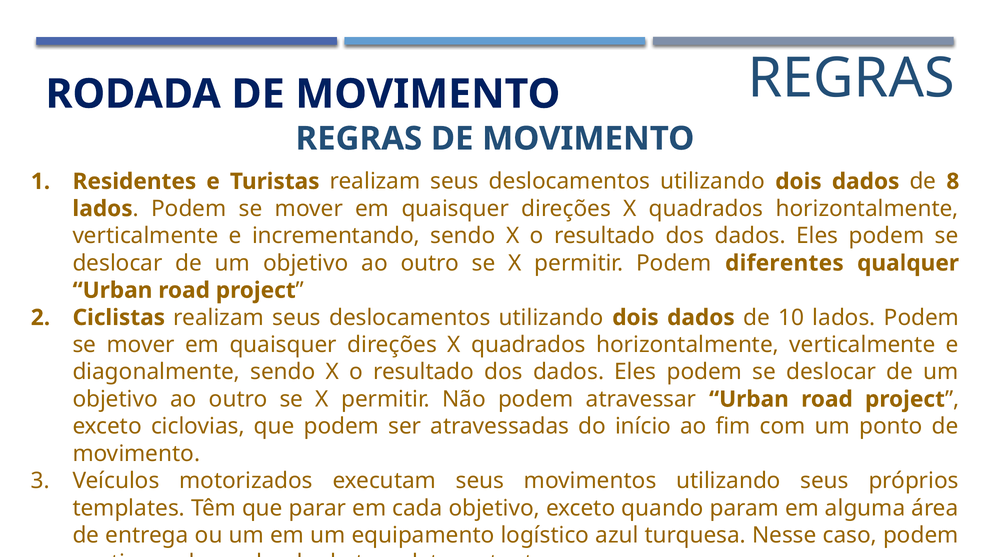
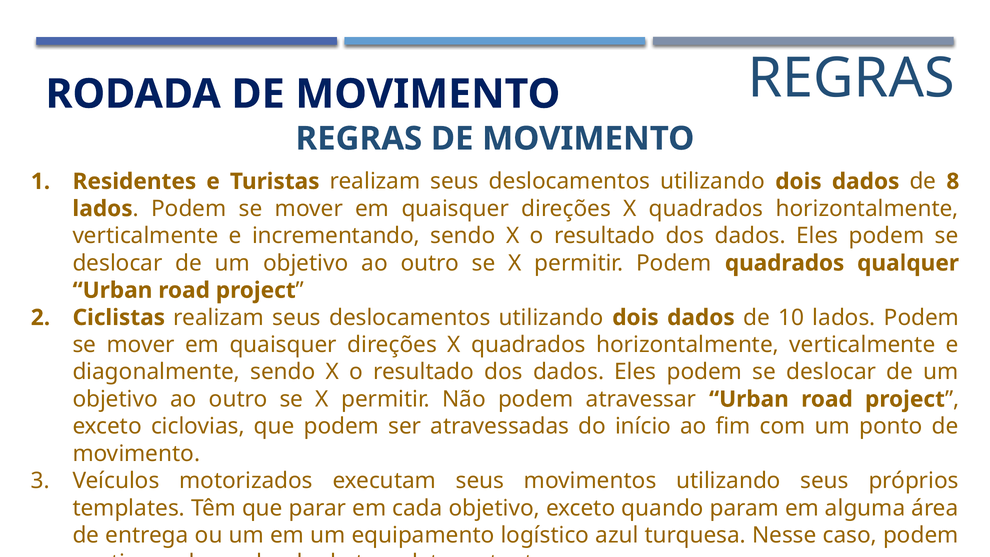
Podem diferentes: diferentes -> quadrados
